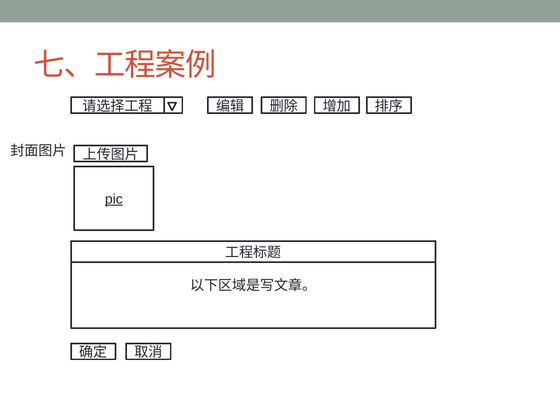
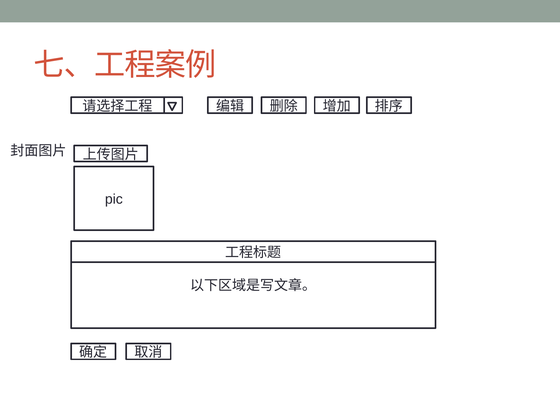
pic underline: present -> none
